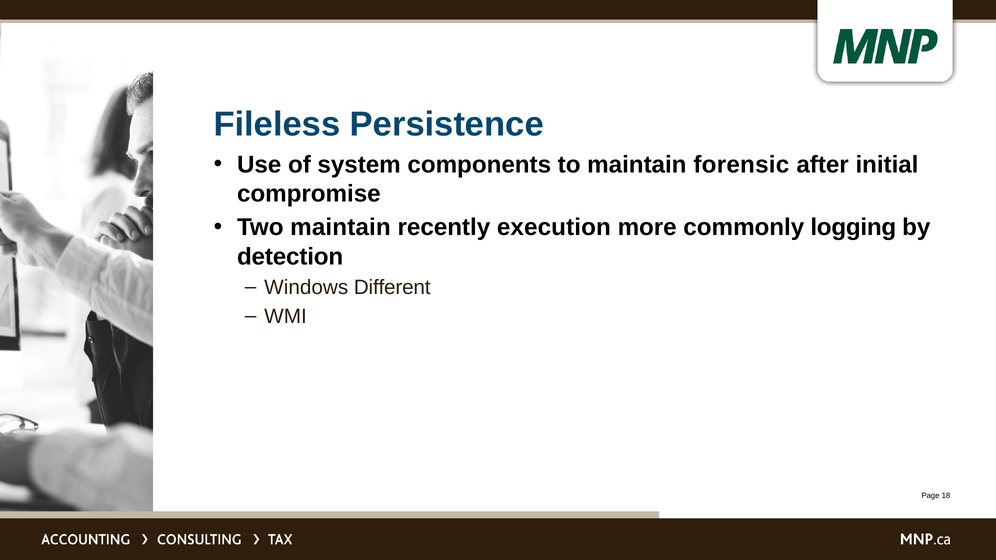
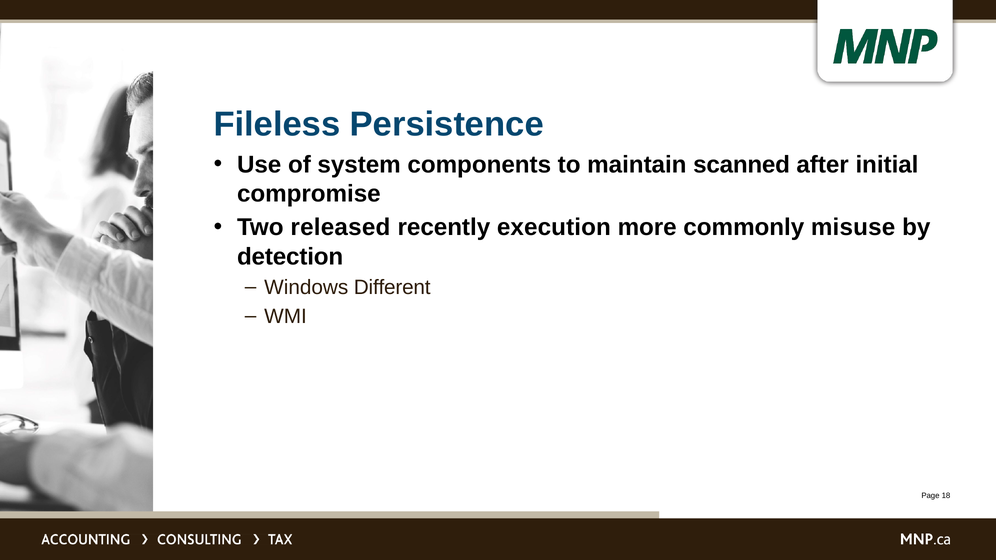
forensic: forensic -> scanned
Two maintain: maintain -> released
logging: logging -> misuse
